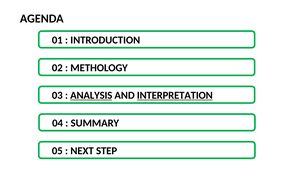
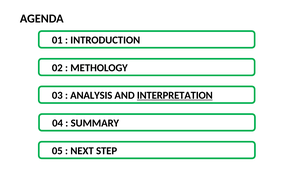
ANALYSIS underline: present -> none
